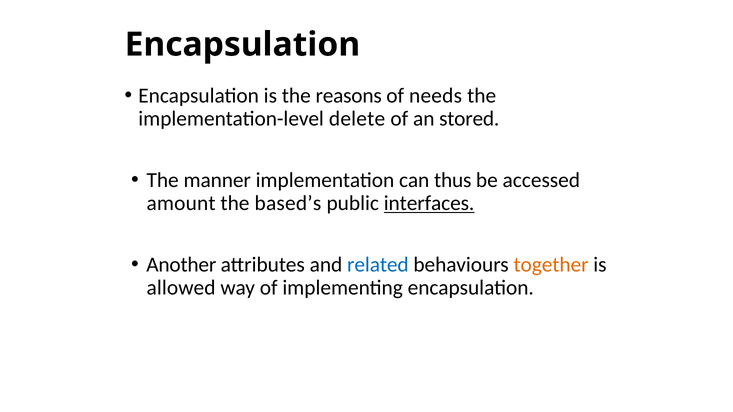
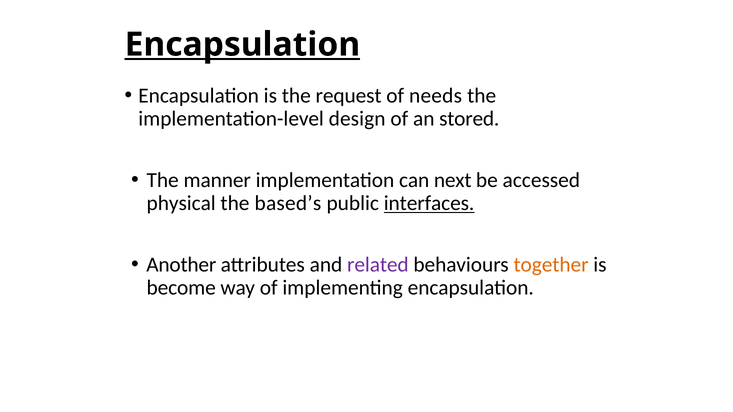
Encapsulation at (242, 45) underline: none -> present
reasons: reasons -> request
delete: delete -> design
thus: thus -> next
amount: amount -> physical
related colour: blue -> purple
allowed: allowed -> become
